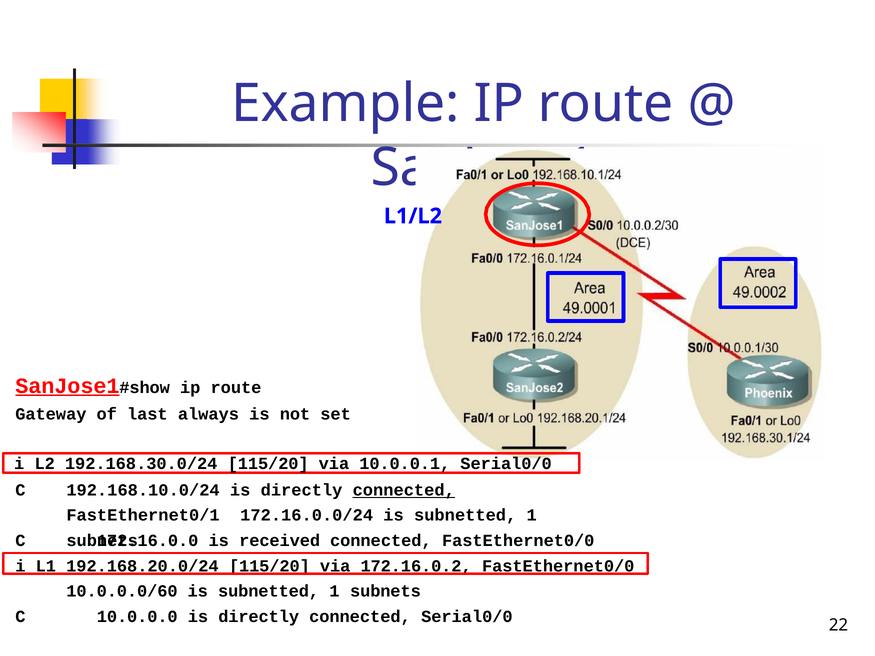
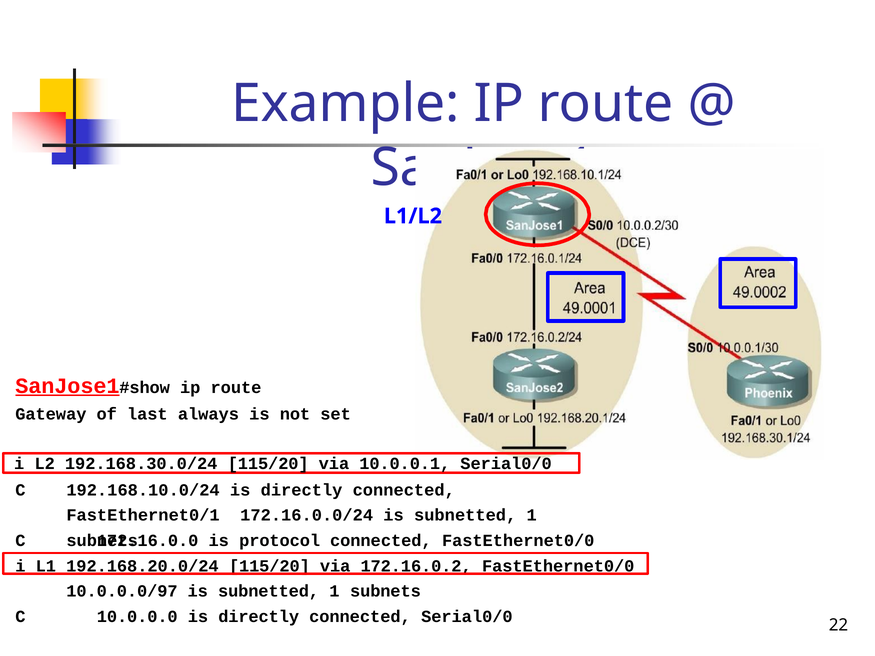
connected at (404, 490) underline: present -> none
received: received -> protocol
10.0.0.0/60: 10.0.0.0/60 -> 10.0.0.0/97
